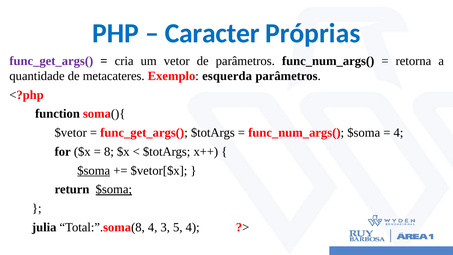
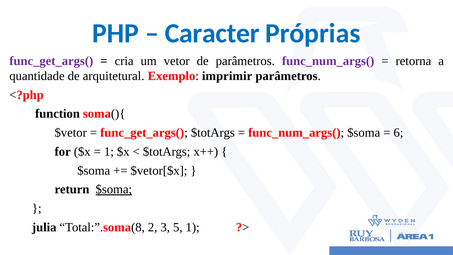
func_num_args( at (328, 61) colour: black -> purple
metacateres: metacateres -> arquitetural
esquerda: esquerda -> imprimir
4 at (398, 133): 4 -> 6
8 at (109, 152): 8 -> 1
$soma at (94, 170) underline: present -> none
Total:”.soma(8 4: 4 -> 2
5 4: 4 -> 1
